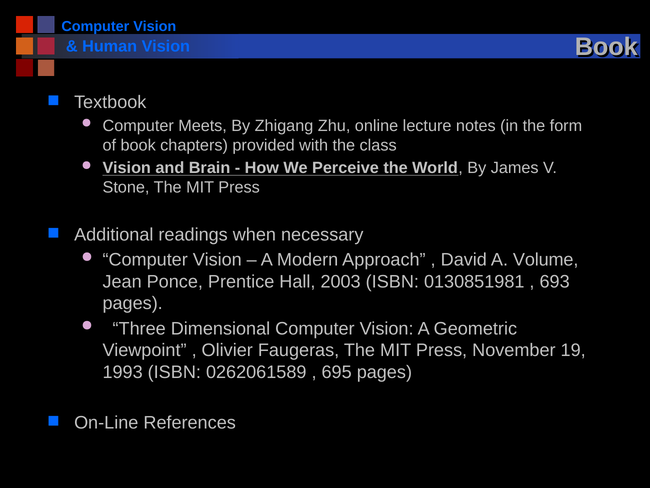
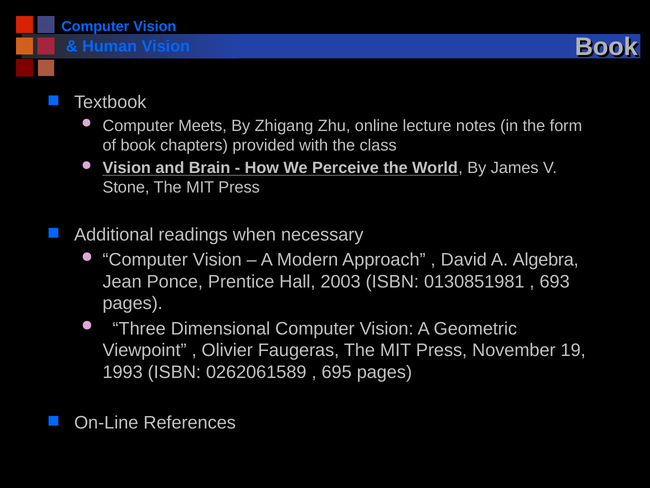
Volume: Volume -> Algebra
